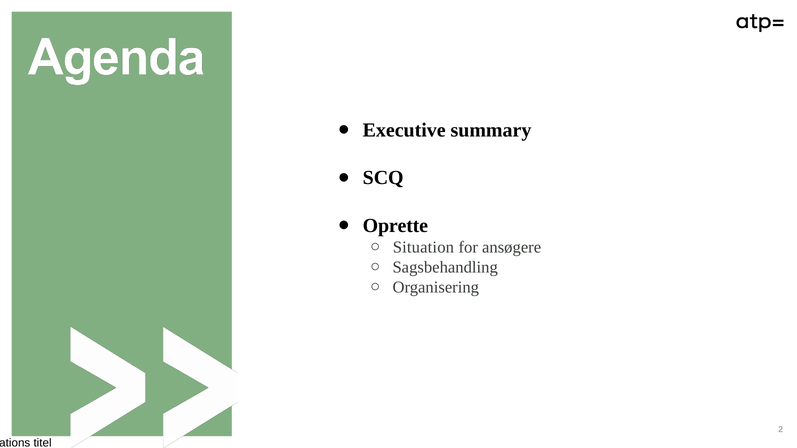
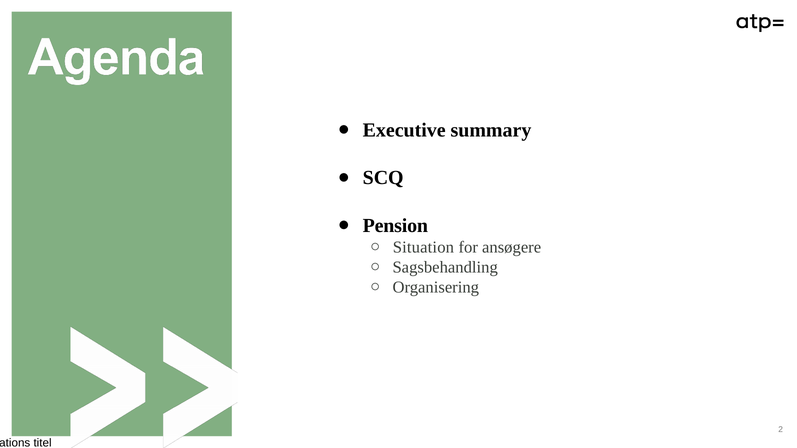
Oprette: Oprette -> Pension
